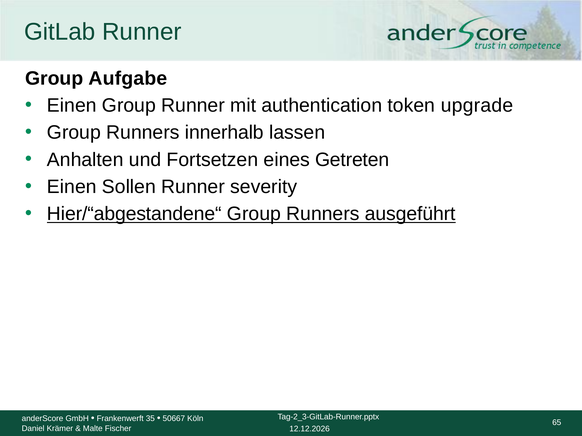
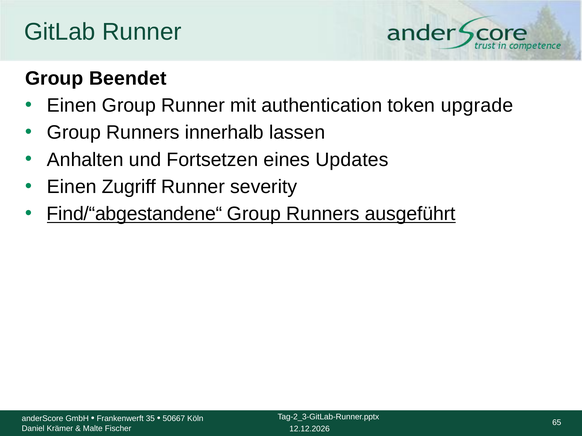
Aufgabe: Aufgabe -> Beendet
Getreten: Getreten -> Updates
Sollen: Sollen -> Zugriff
Hier/“abgestandene“: Hier/“abgestandene“ -> Find/“abgestandene“
